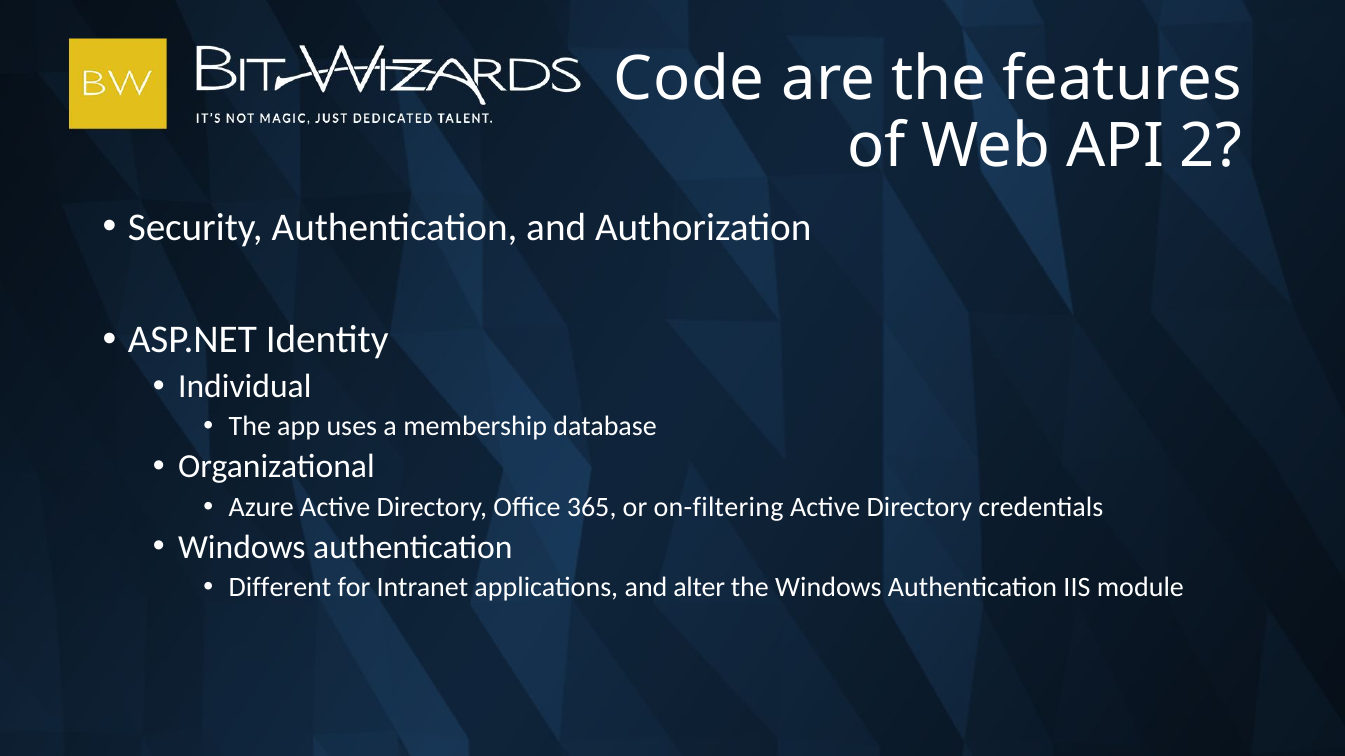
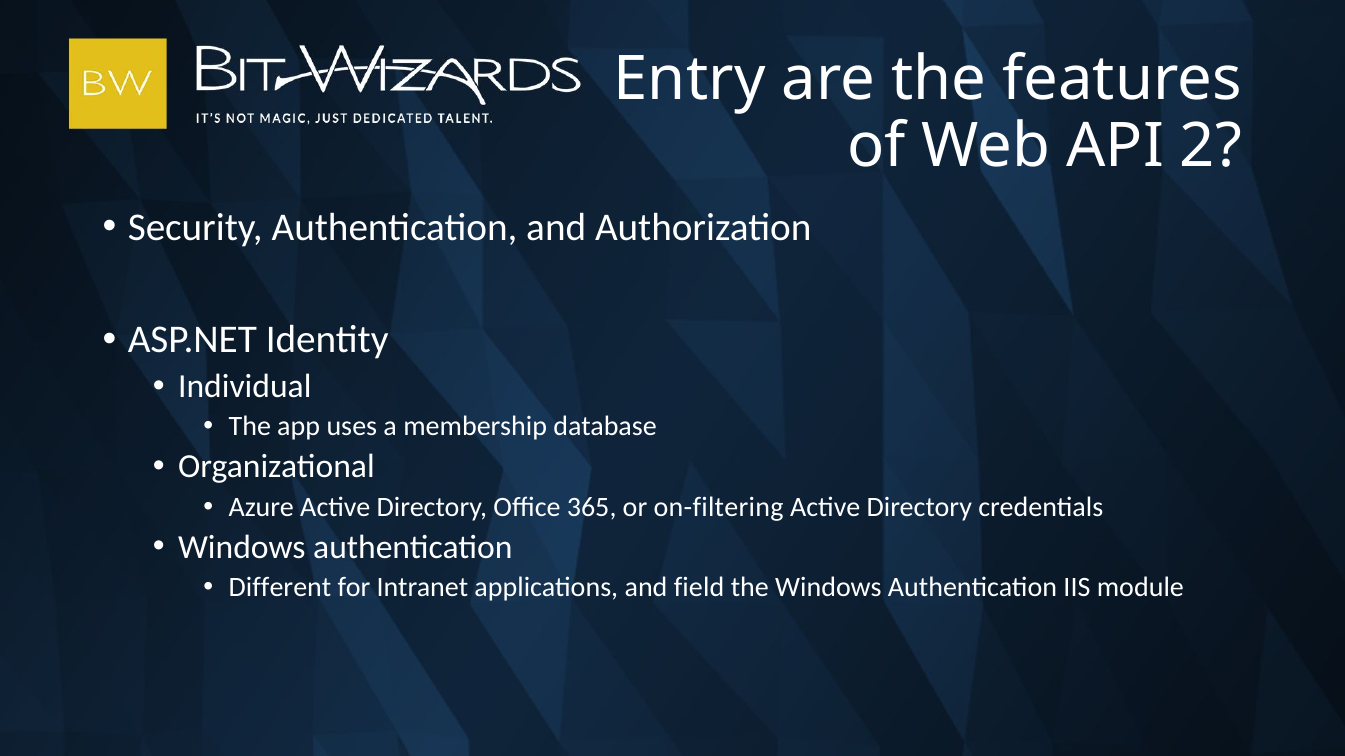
Code: Code -> Entry
alter: alter -> field
